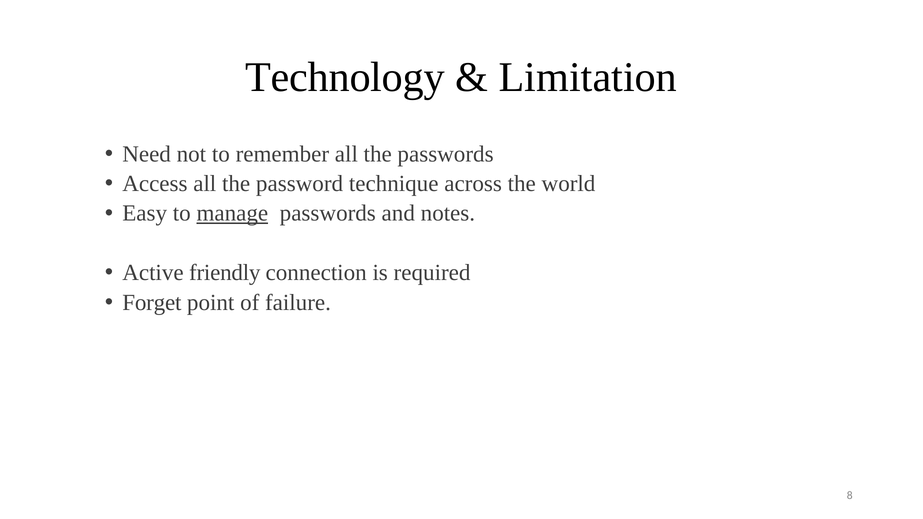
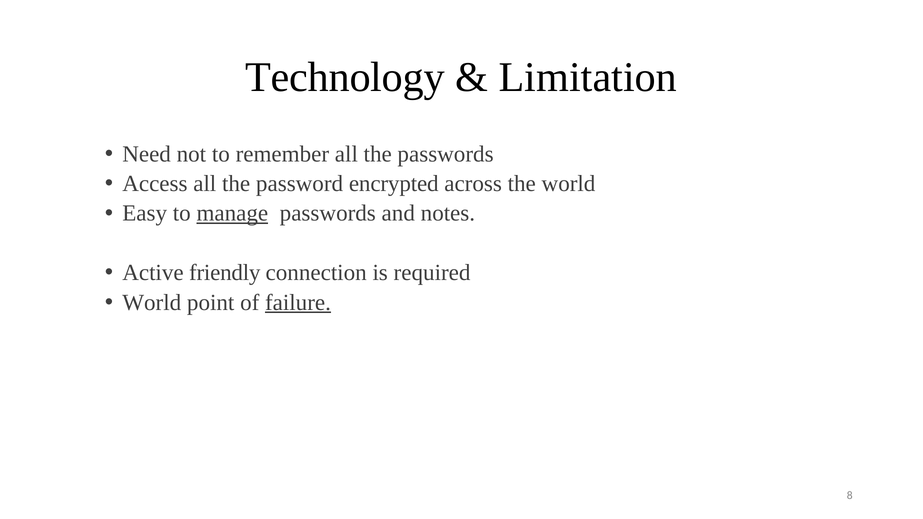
technique: technique -> encrypted
Forget at (152, 303): Forget -> World
failure underline: none -> present
